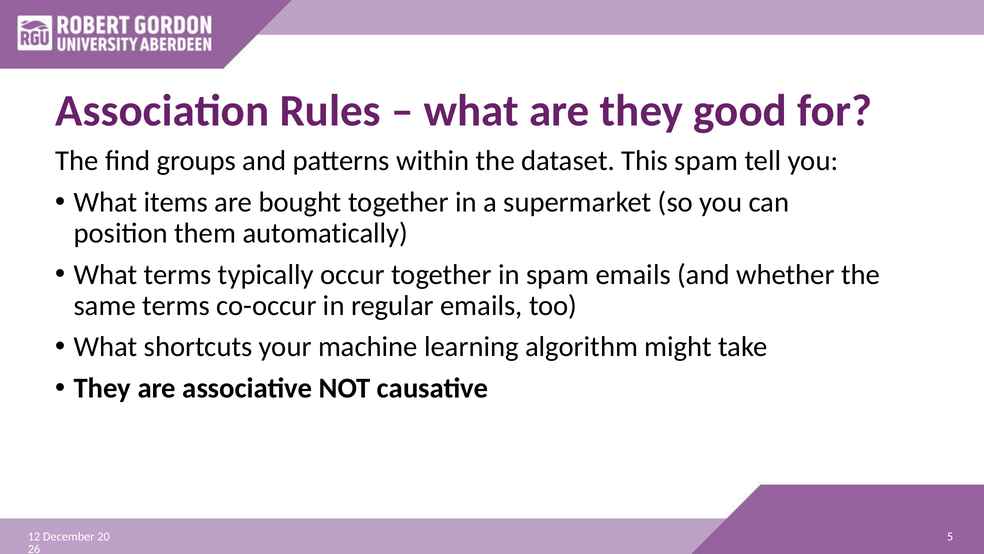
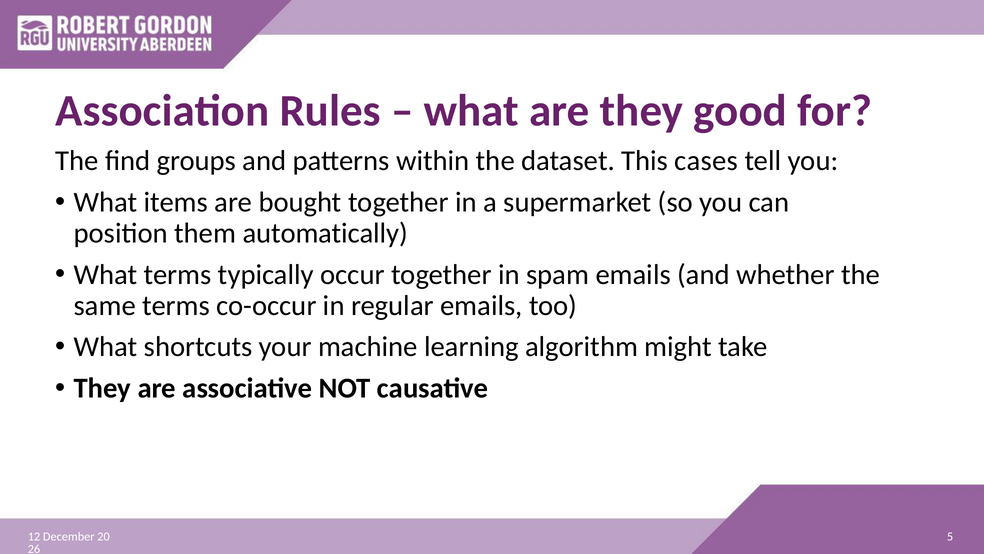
This spam: spam -> cases
